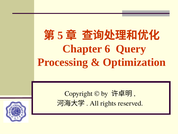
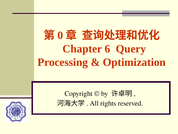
5: 5 -> 0
